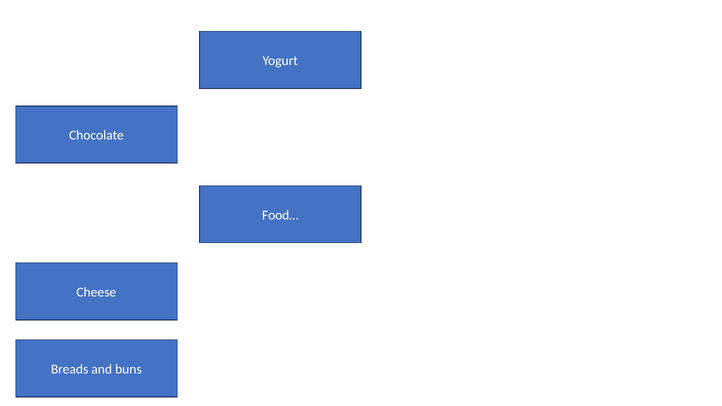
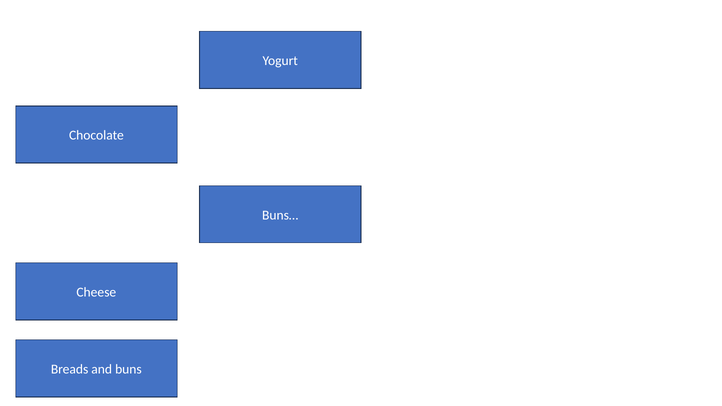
Food…: Food… -> Buns…
